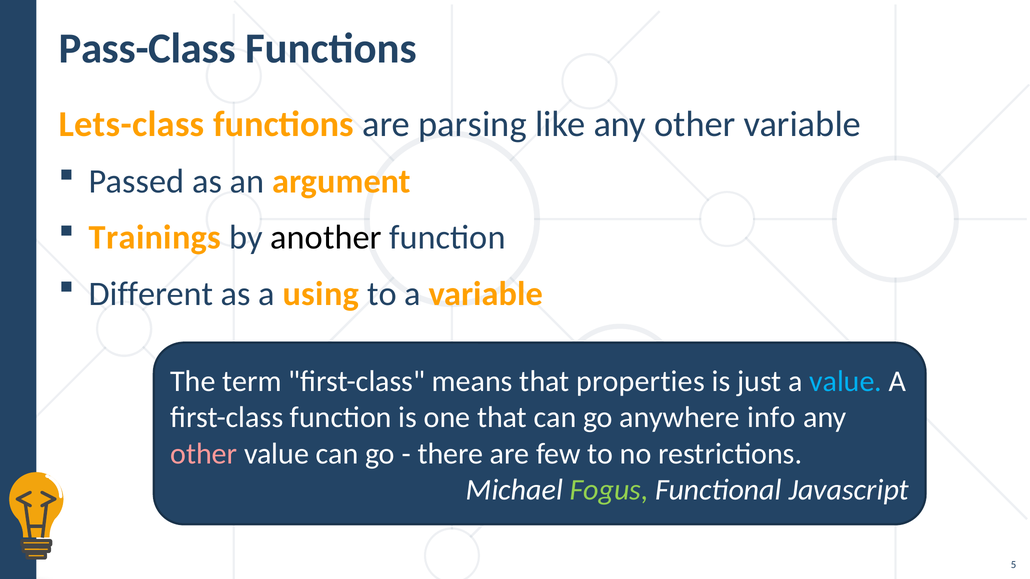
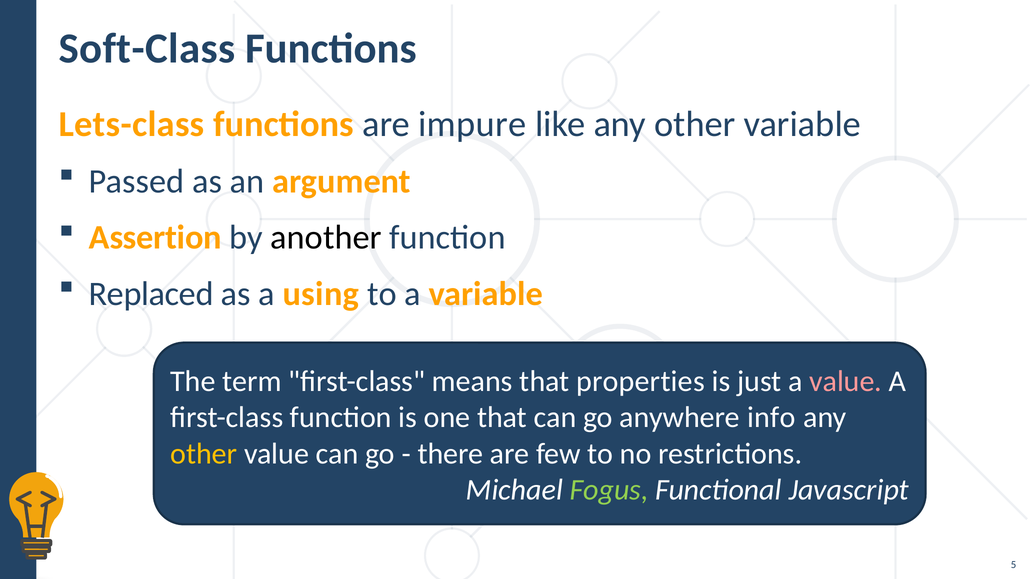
Pass-Class: Pass-Class -> Soft-Class
parsing: parsing -> impure
Trainings: Trainings -> Assertion
Different: Different -> Replaced
value at (846, 382) colour: light blue -> pink
other at (204, 454) colour: pink -> yellow
